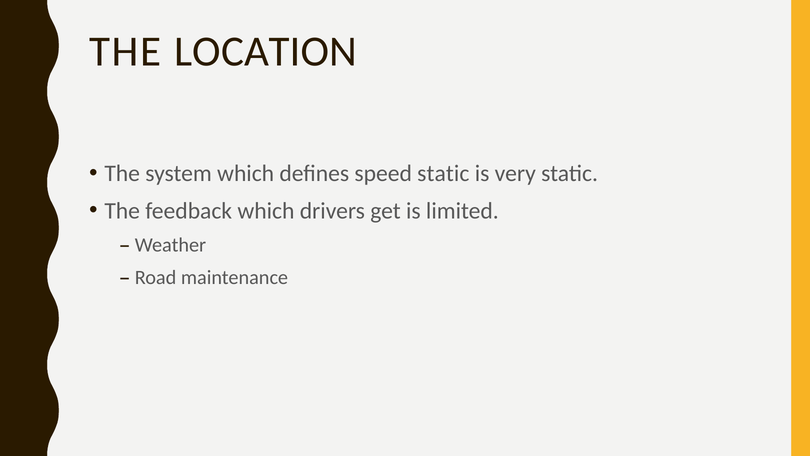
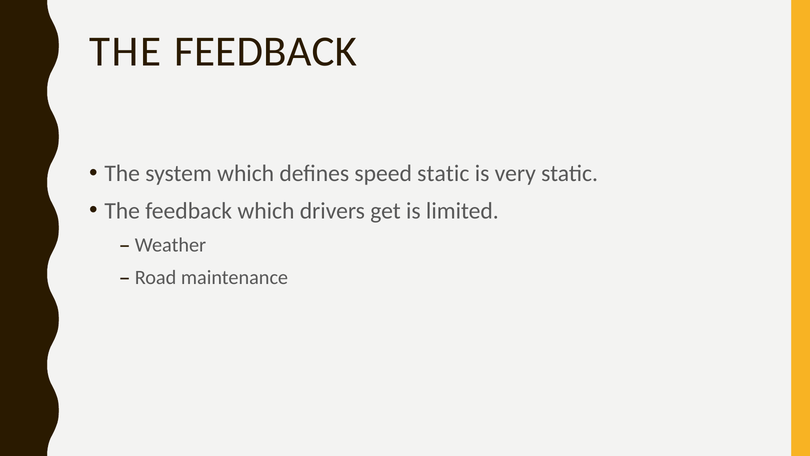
LOCATION at (266, 51): LOCATION -> FEEDBACK
